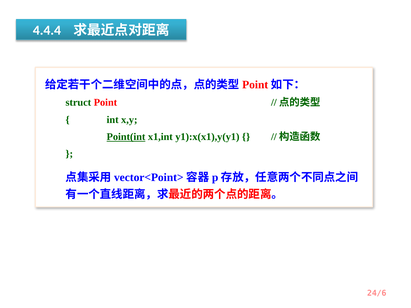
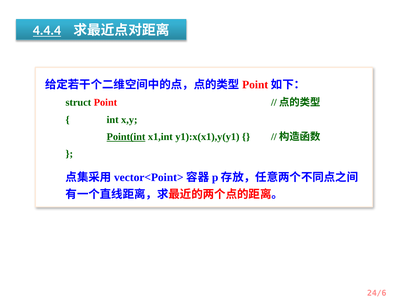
4.4.4 underline: none -> present
